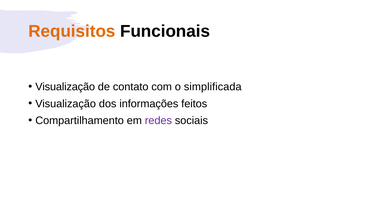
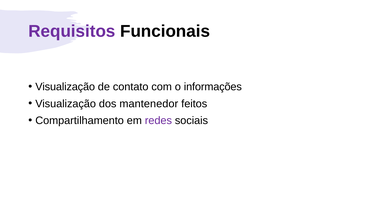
Requisitos colour: orange -> purple
simplificada: simplificada -> informações
informações: informações -> mantenedor
